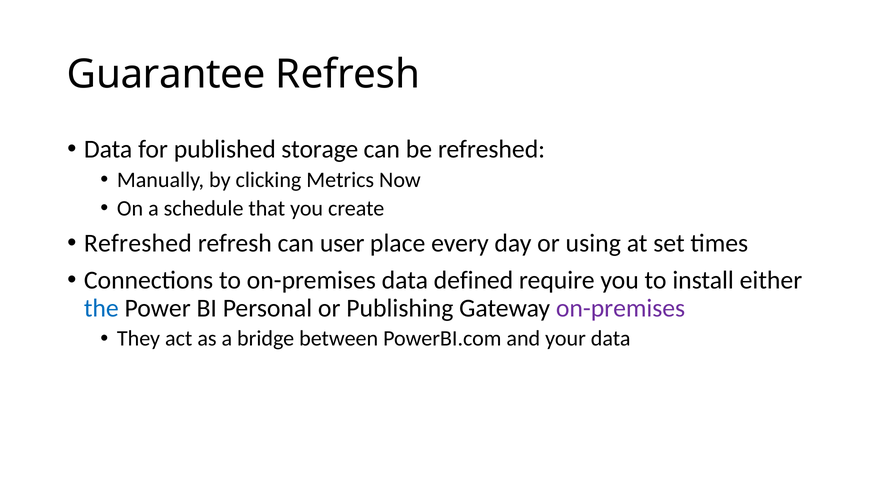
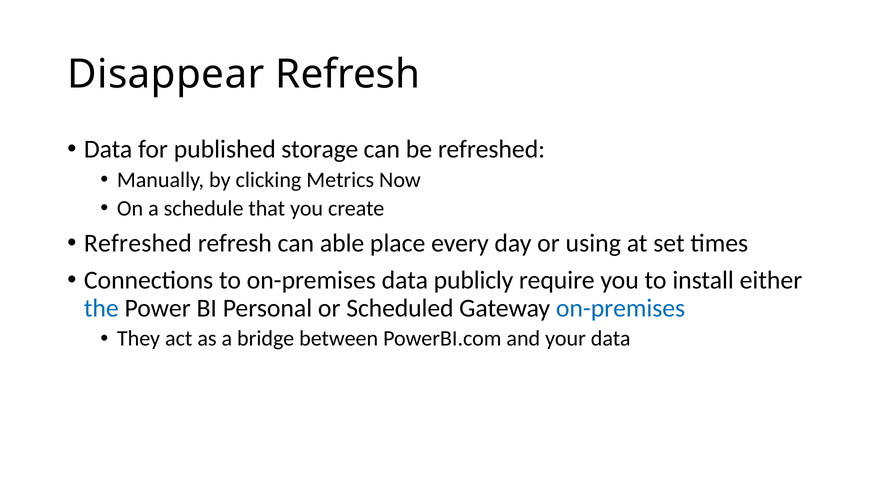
Guarantee: Guarantee -> Disappear
user: user -> able
defined: defined -> publicly
Publishing: Publishing -> Scheduled
on-premises at (621, 308) colour: purple -> blue
